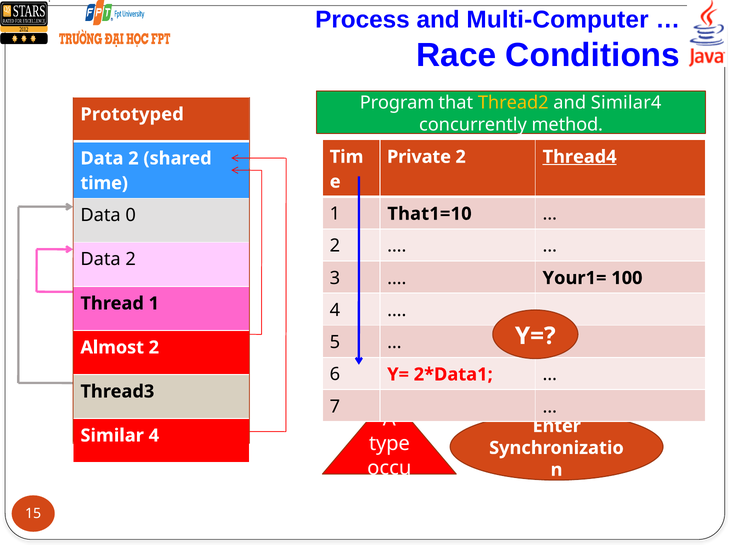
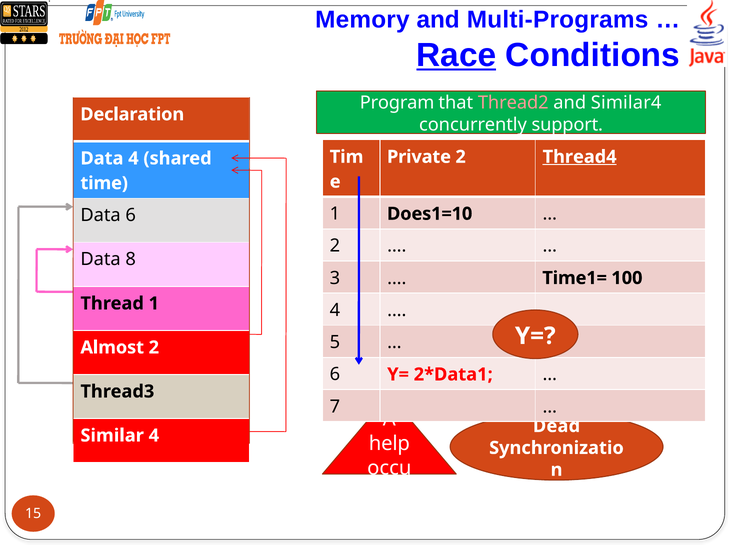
Process: Process -> Memory
Multi-Computer: Multi-Computer -> Multi-Programs
Race underline: none -> present
Thread2 colour: yellow -> pink
Prototyped: Prototyped -> Declaration
method: method -> support
2 at (133, 159): 2 -> 4
That1=10: That1=10 -> Does1=10
Data 0: 0 -> 6
2 at (131, 260): 2 -> 8
Your1=: Your1= -> Time1=
Enter: Enter -> Dead
type: type -> help
